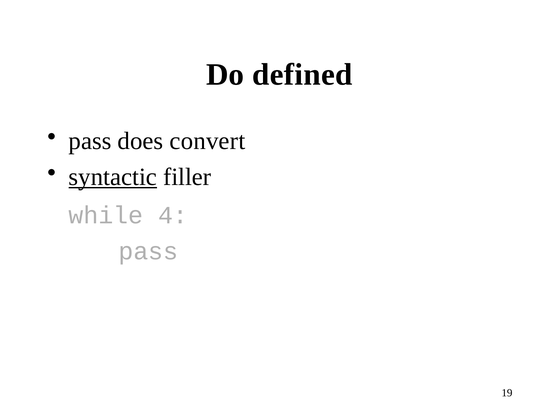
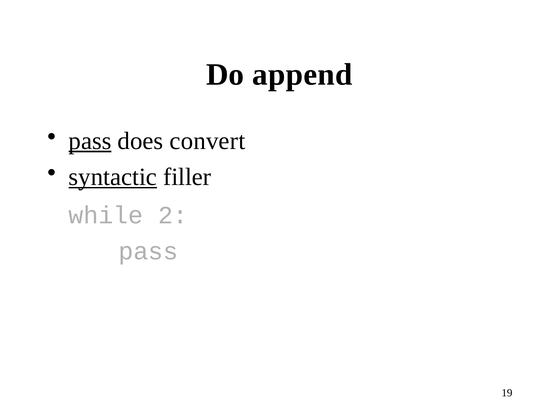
defined: defined -> append
pass at (90, 141) underline: none -> present
4: 4 -> 2
